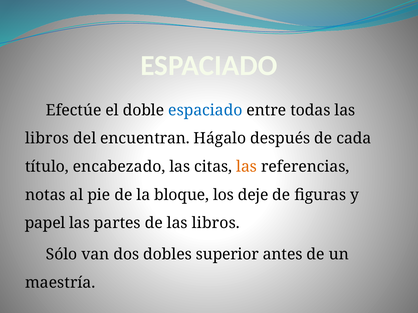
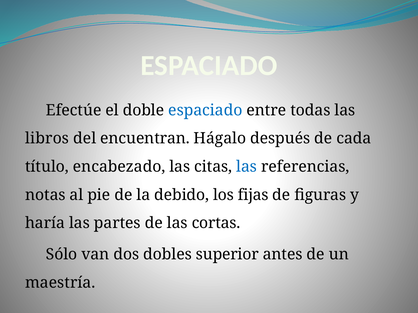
las at (247, 167) colour: orange -> blue
bloque: bloque -> debido
deje: deje -> fijas
papel: papel -> haría
de las libros: libros -> cortas
